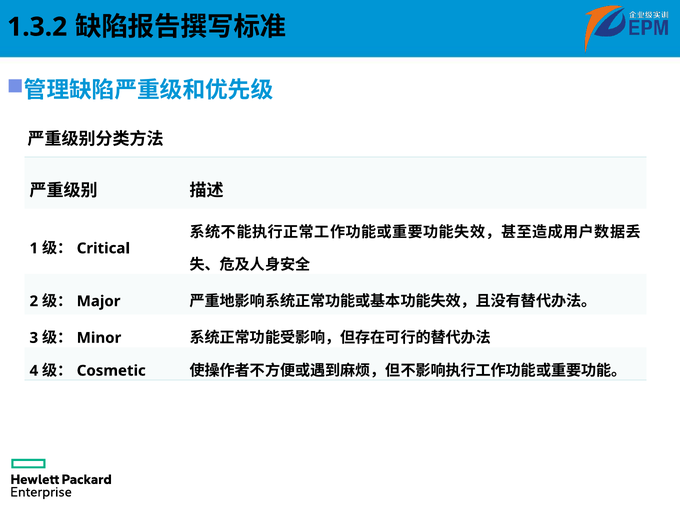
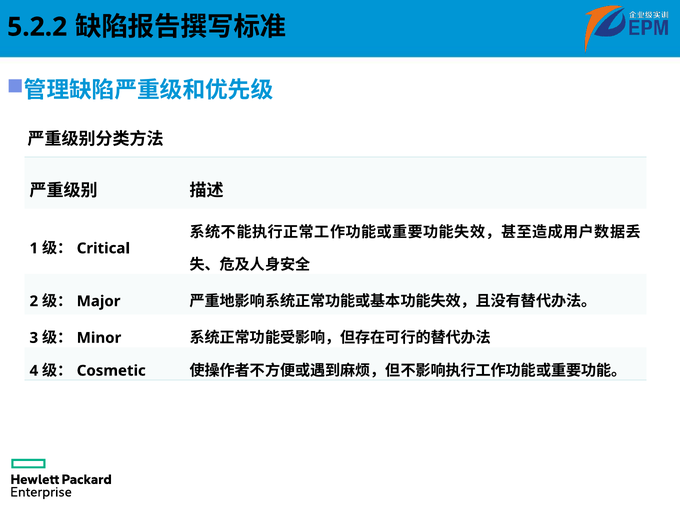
1.3.2: 1.3.2 -> 5.2.2
